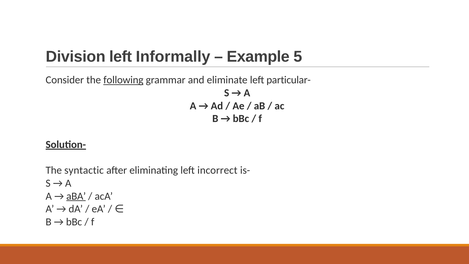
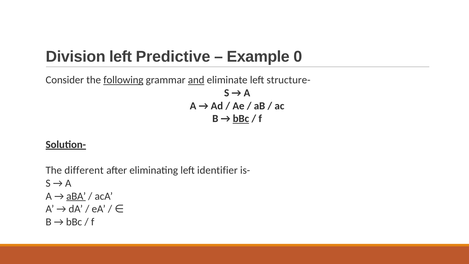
Informally: Informally -> Predictive
5: 5 -> 0
and underline: none -> present
particular-: particular- -> structure-
bBc at (241, 119) underline: none -> present
syntactic: syntactic -> different
incorrect: incorrect -> identifier
